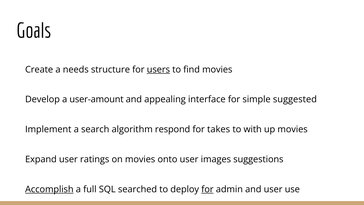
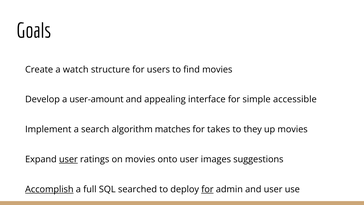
needs: needs -> watch
users underline: present -> none
suggested: suggested -> accessible
respond: respond -> matches
with: with -> they
user at (68, 159) underline: none -> present
